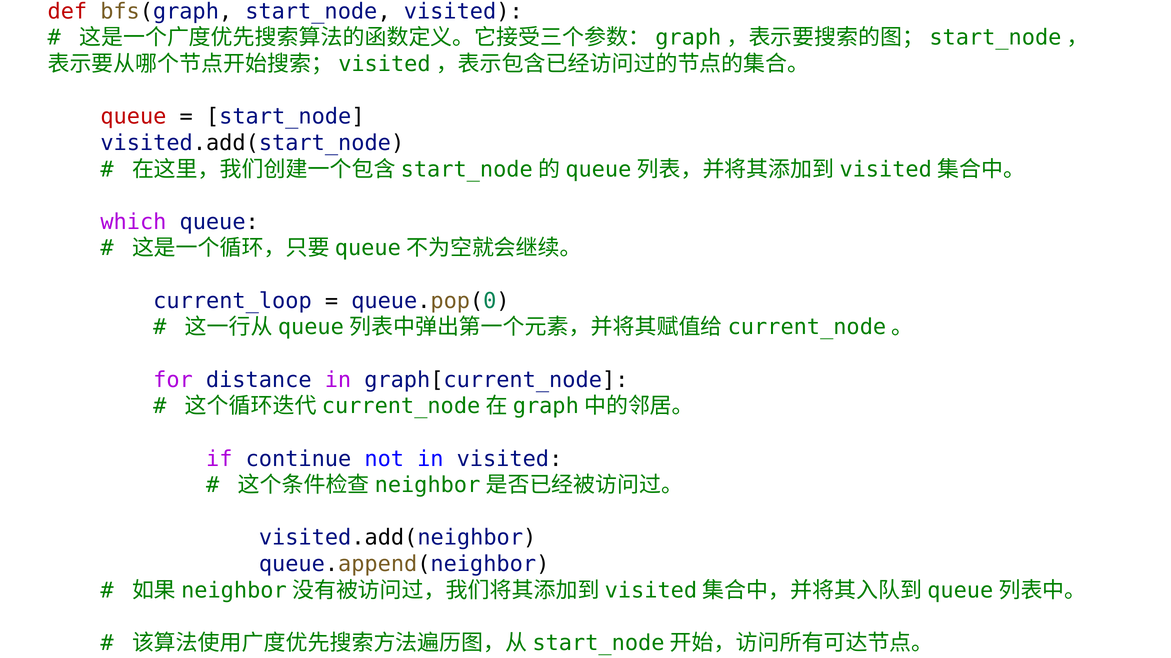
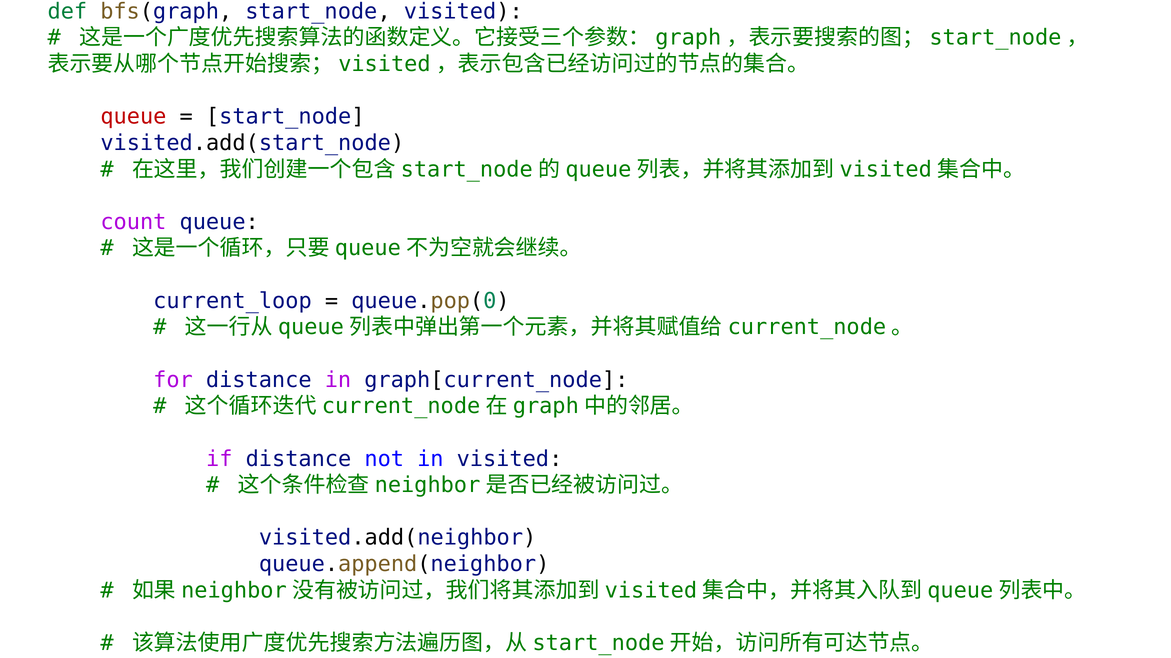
def colour: red -> green
which: which -> count
if continue: continue -> distance
